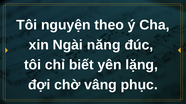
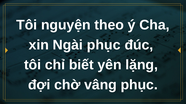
Ngài năng: năng -> phục
